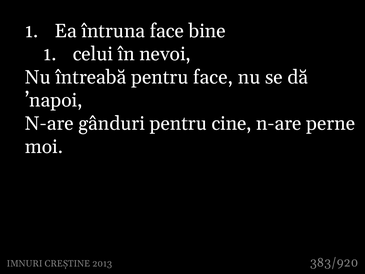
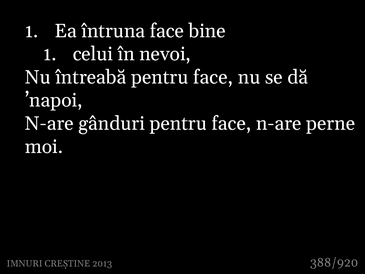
gânduri pentru cine: cine -> face
383/920: 383/920 -> 388/920
